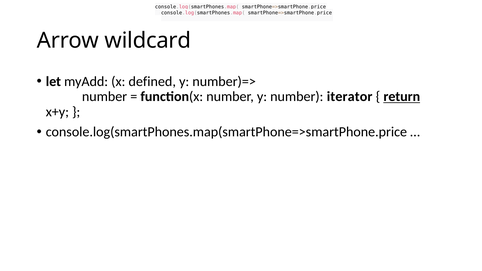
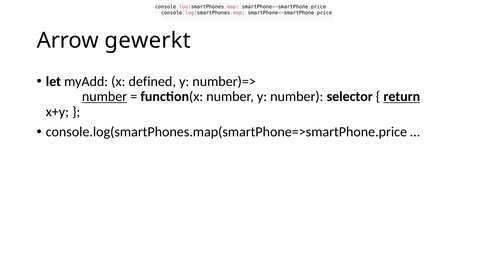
wildcard: wildcard -> gewerkt
number at (105, 97) underline: none -> present
iterator: iterator -> selector
